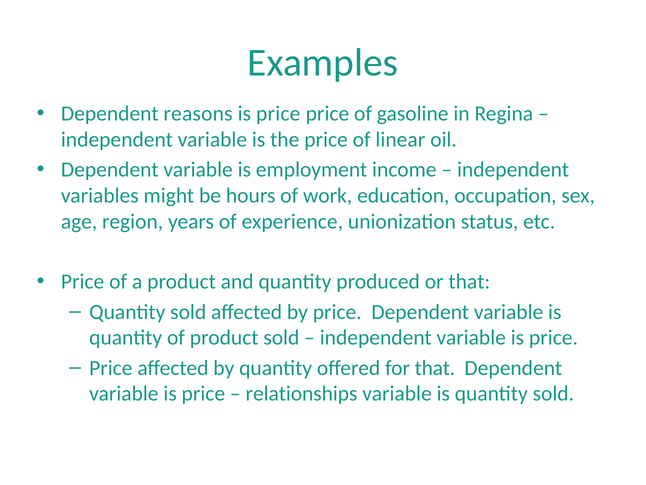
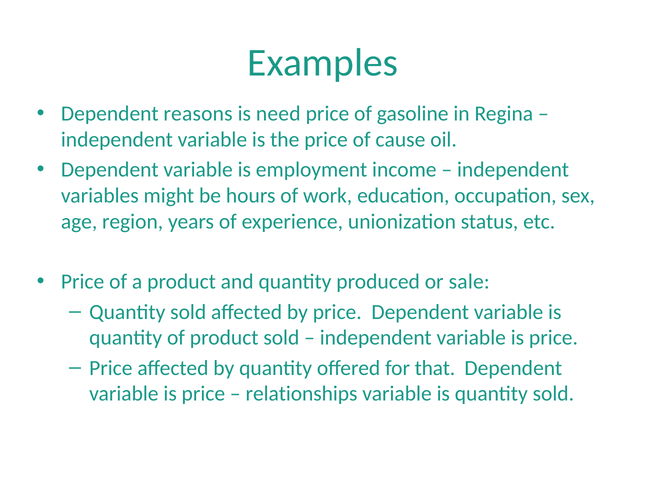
price at (278, 114): price -> need
linear: linear -> cause
or that: that -> sale
